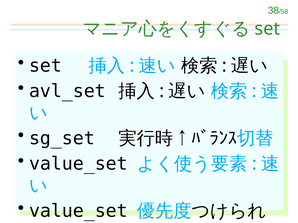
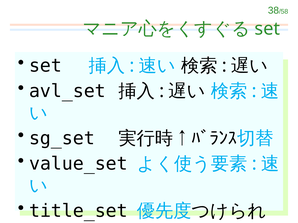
value_set at (78, 211): value_set -> title_set
